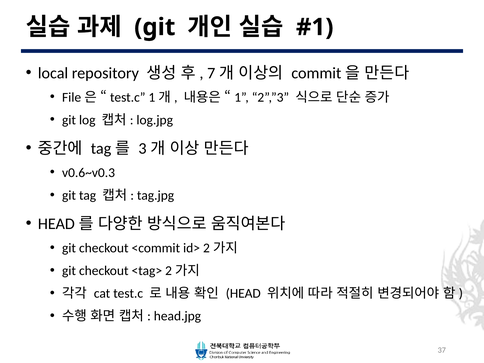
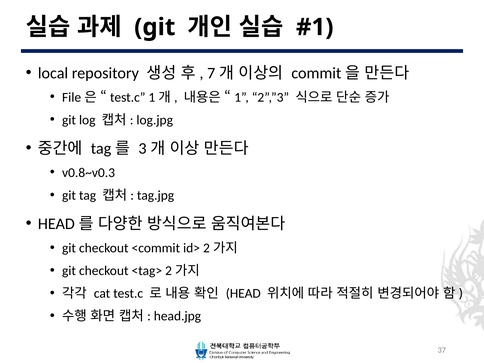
v0.6~v0.3: v0.6~v0.3 -> v0.8~v0.3
